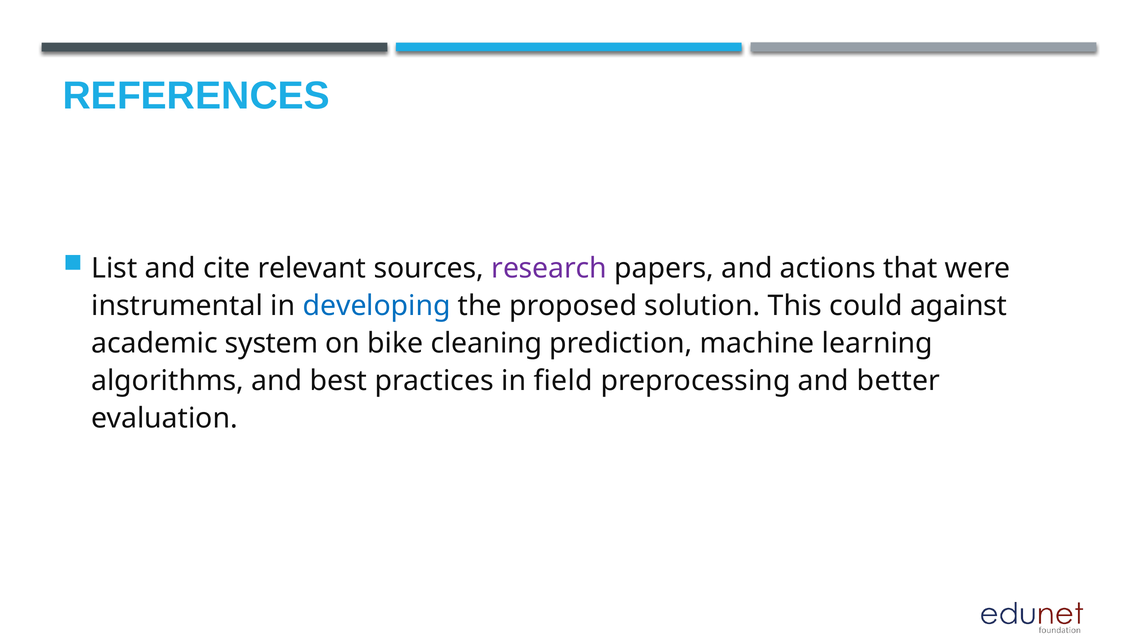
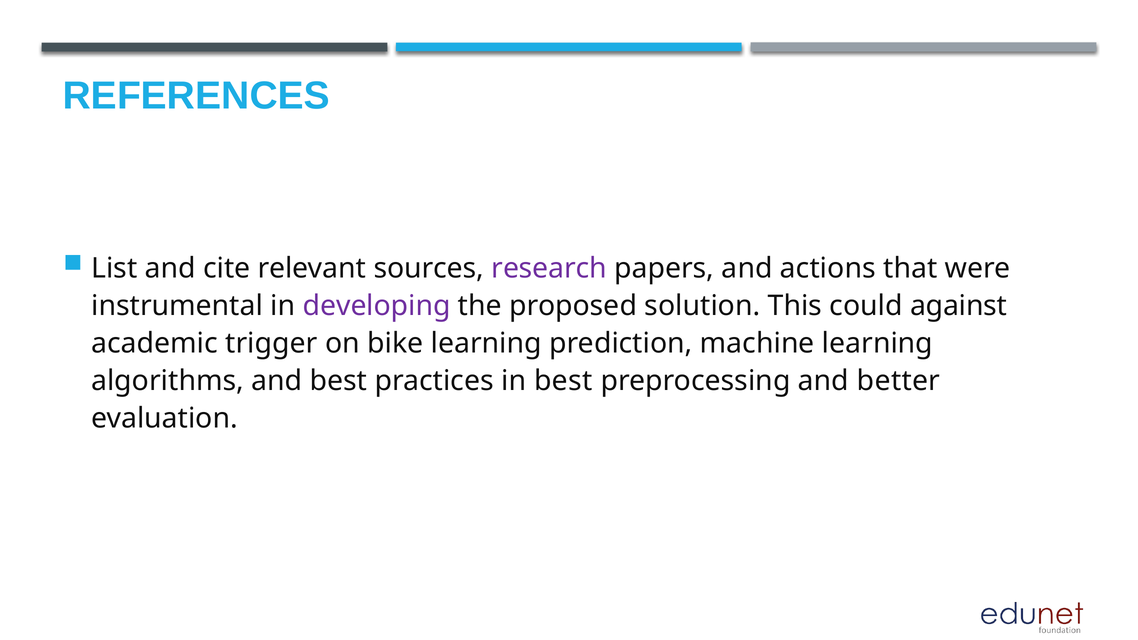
developing colour: blue -> purple
system: system -> trigger
bike cleaning: cleaning -> learning
in field: field -> best
